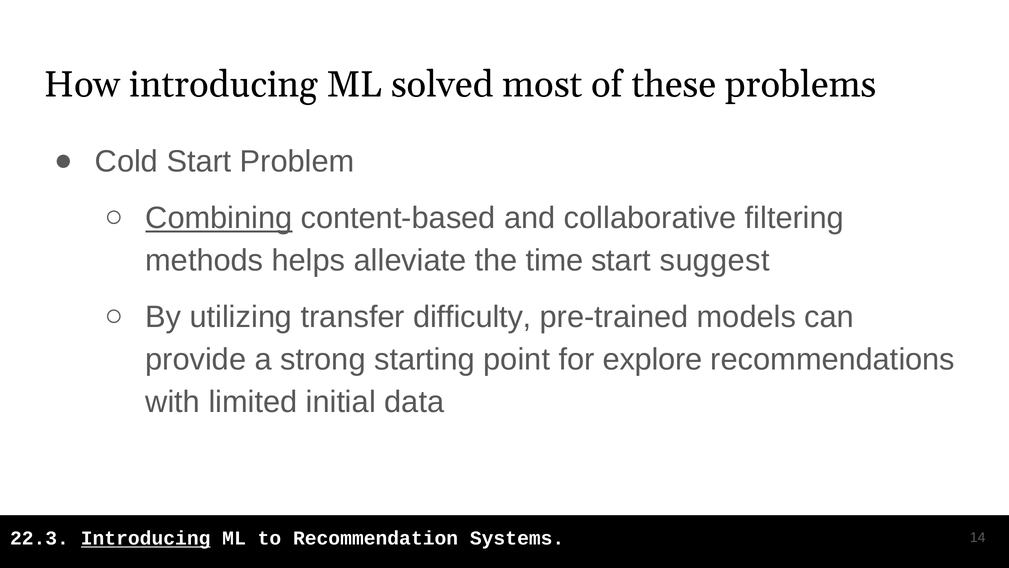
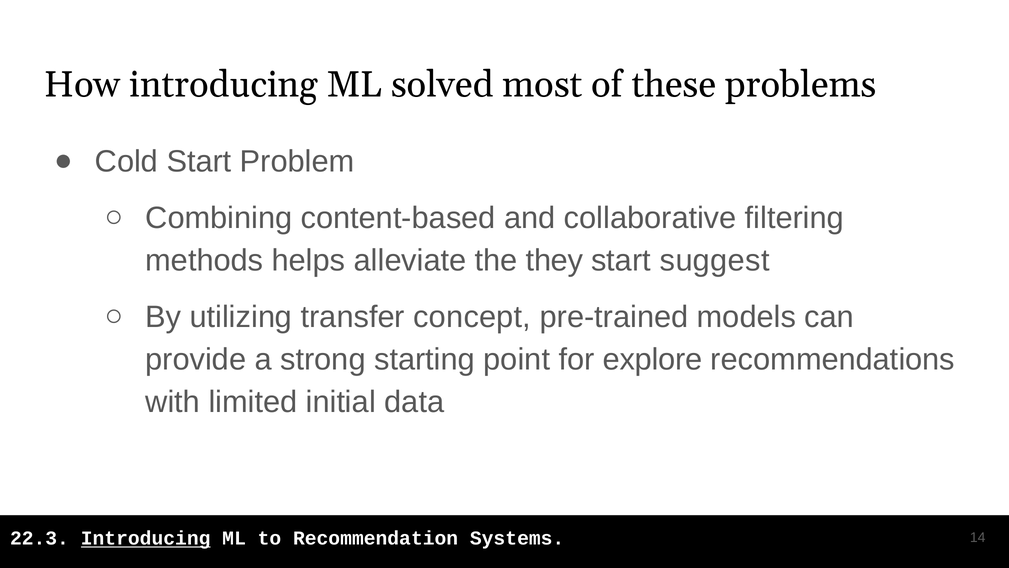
Combining underline: present -> none
time: time -> they
difficulty: difficulty -> concept
